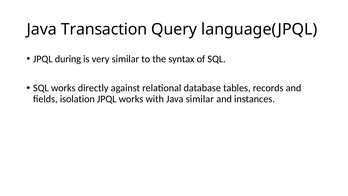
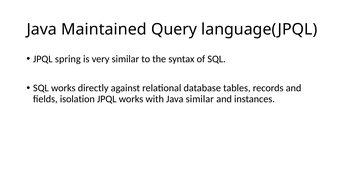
Transaction: Transaction -> Maintained
during: during -> spring
